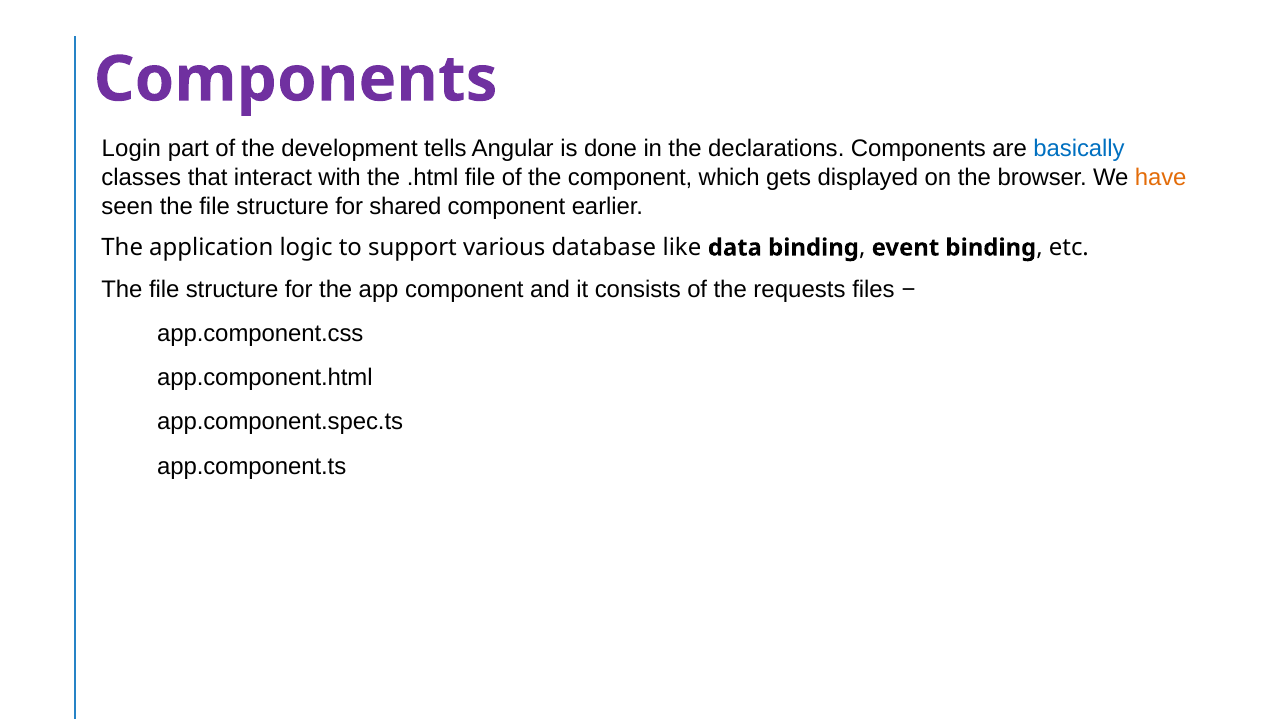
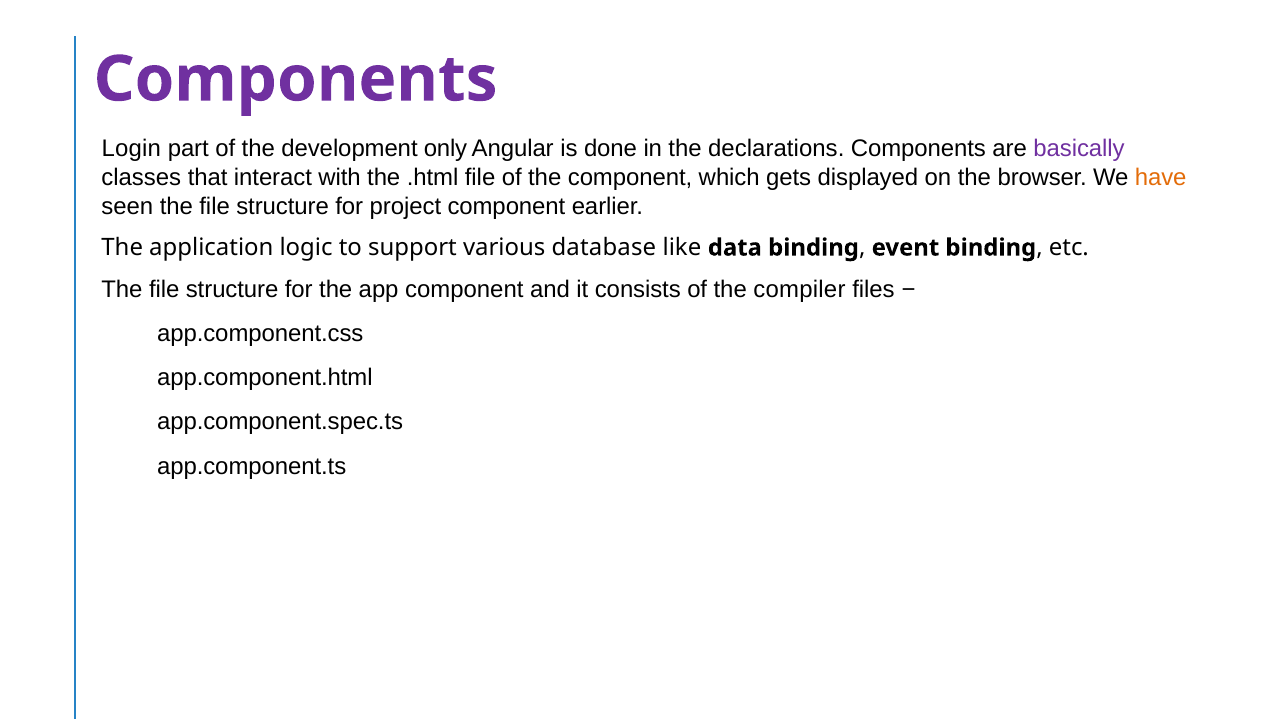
tells: tells -> only
basically colour: blue -> purple
shared: shared -> project
requests: requests -> compiler
